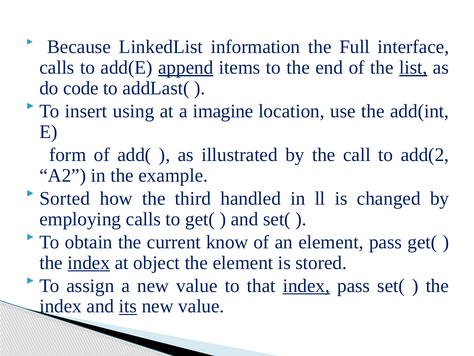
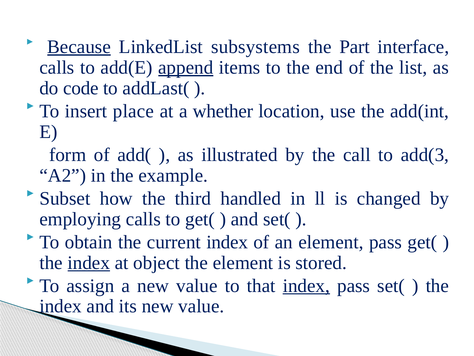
Because underline: none -> present
information: information -> subsystems
Full: Full -> Part
list underline: present -> none
using: using -> place
imagine: imagine -> whether
add(2: add(2 -> add(3
Sorted: Sorted -> Subset
current know: know -> index
its underline: present -> none
